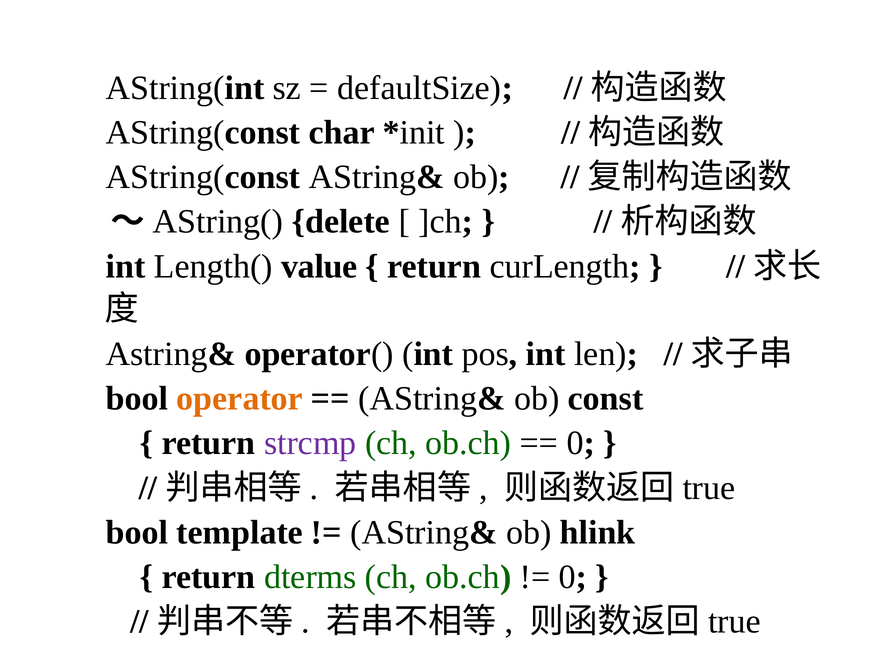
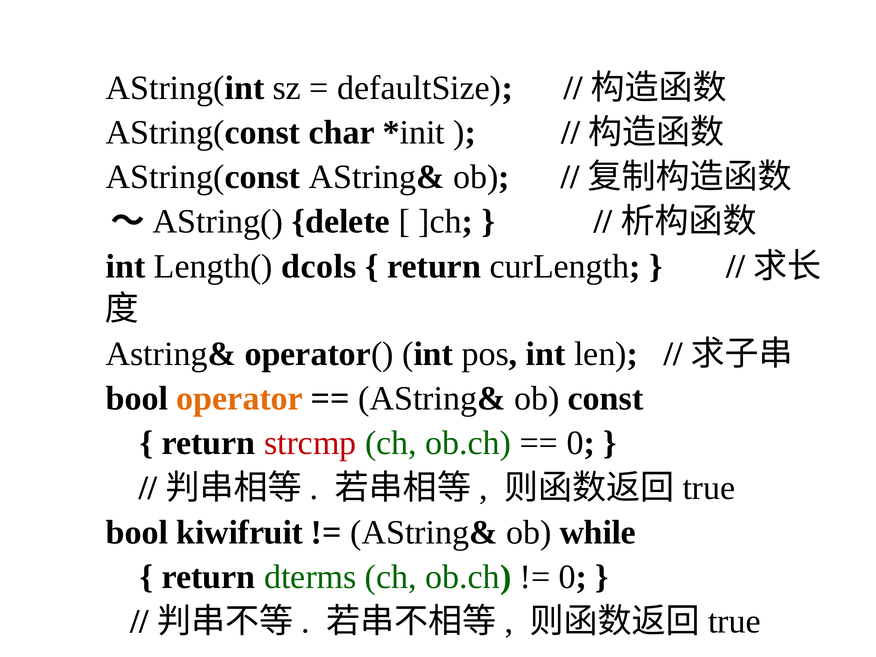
value: value -> dcols
strcmp colour: purple -> red
template: template -> kiwifruit
hlink: hlink -> while
